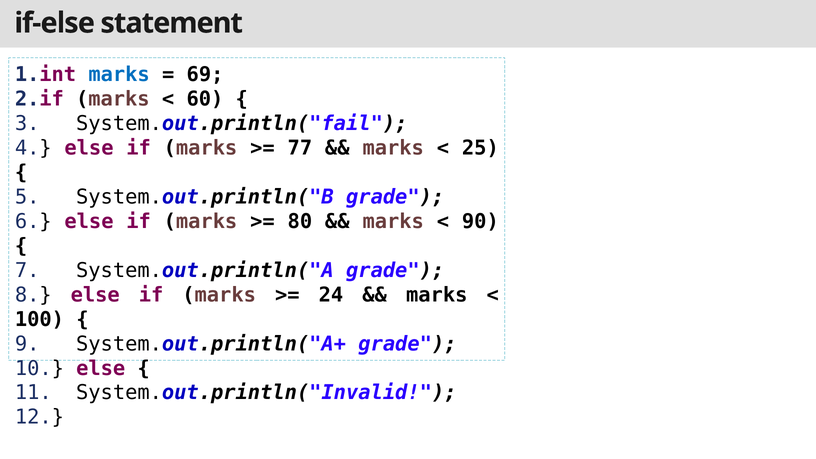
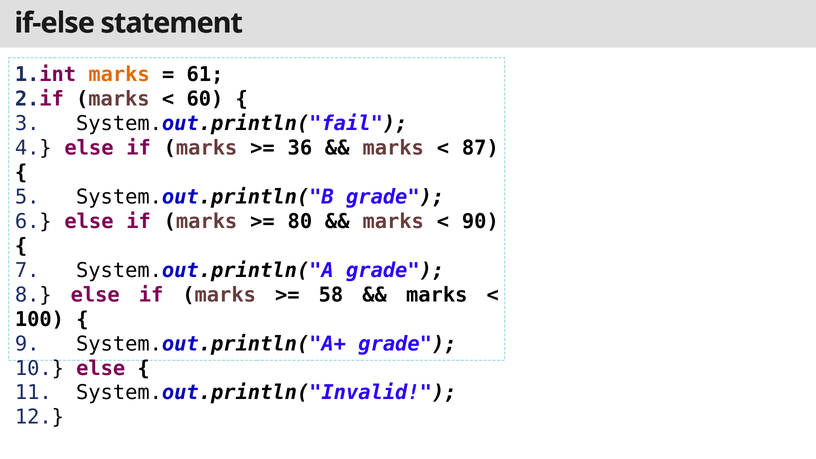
marks at (119, 75) colour: blue -> orange
69: 69 -> 61
77: 77 -> 36
25: 25 -> 87
24: 24 -> 58
